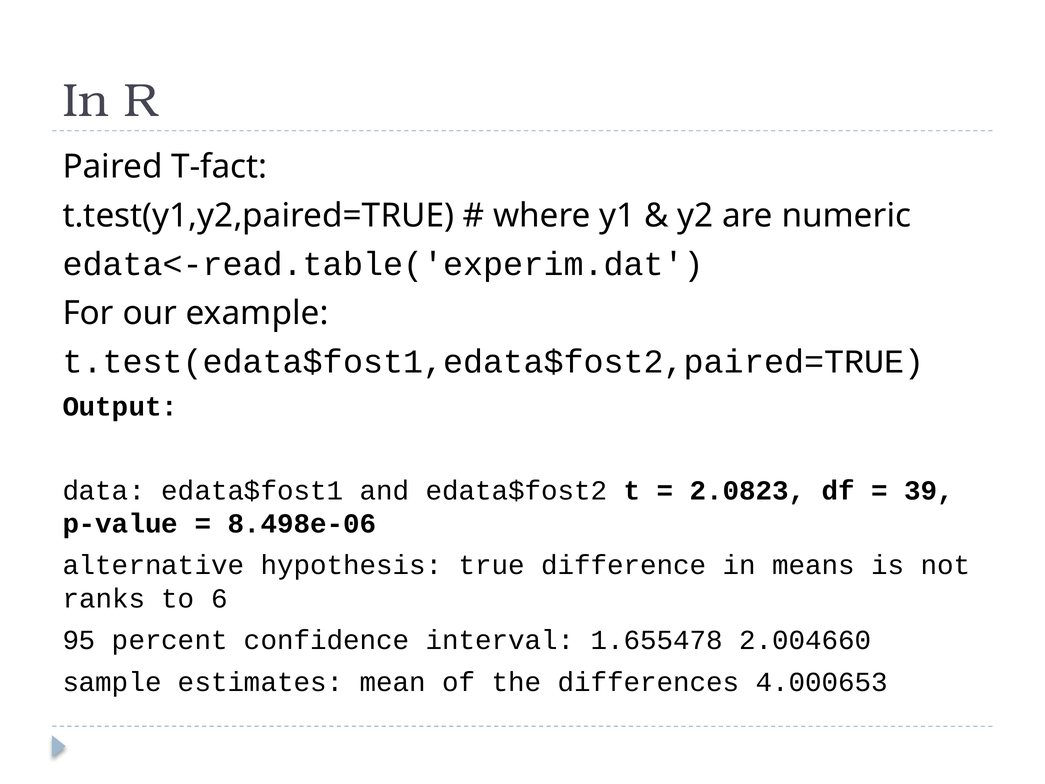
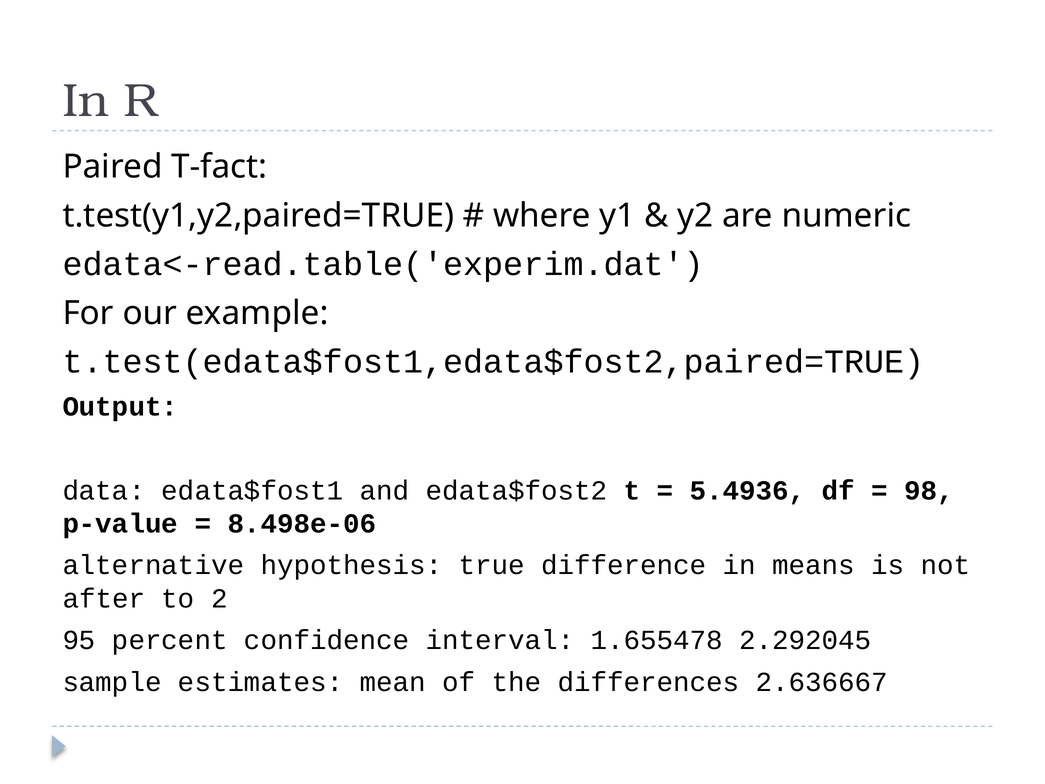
2.0823: 2.0823 -> 5.4936
39: 39 -> 98
ranks: ranks -> after
6: 6 -> 2
2.004660: 2.004660 -> 2.292045
4.000653: 4.000653 -> 2.636667
